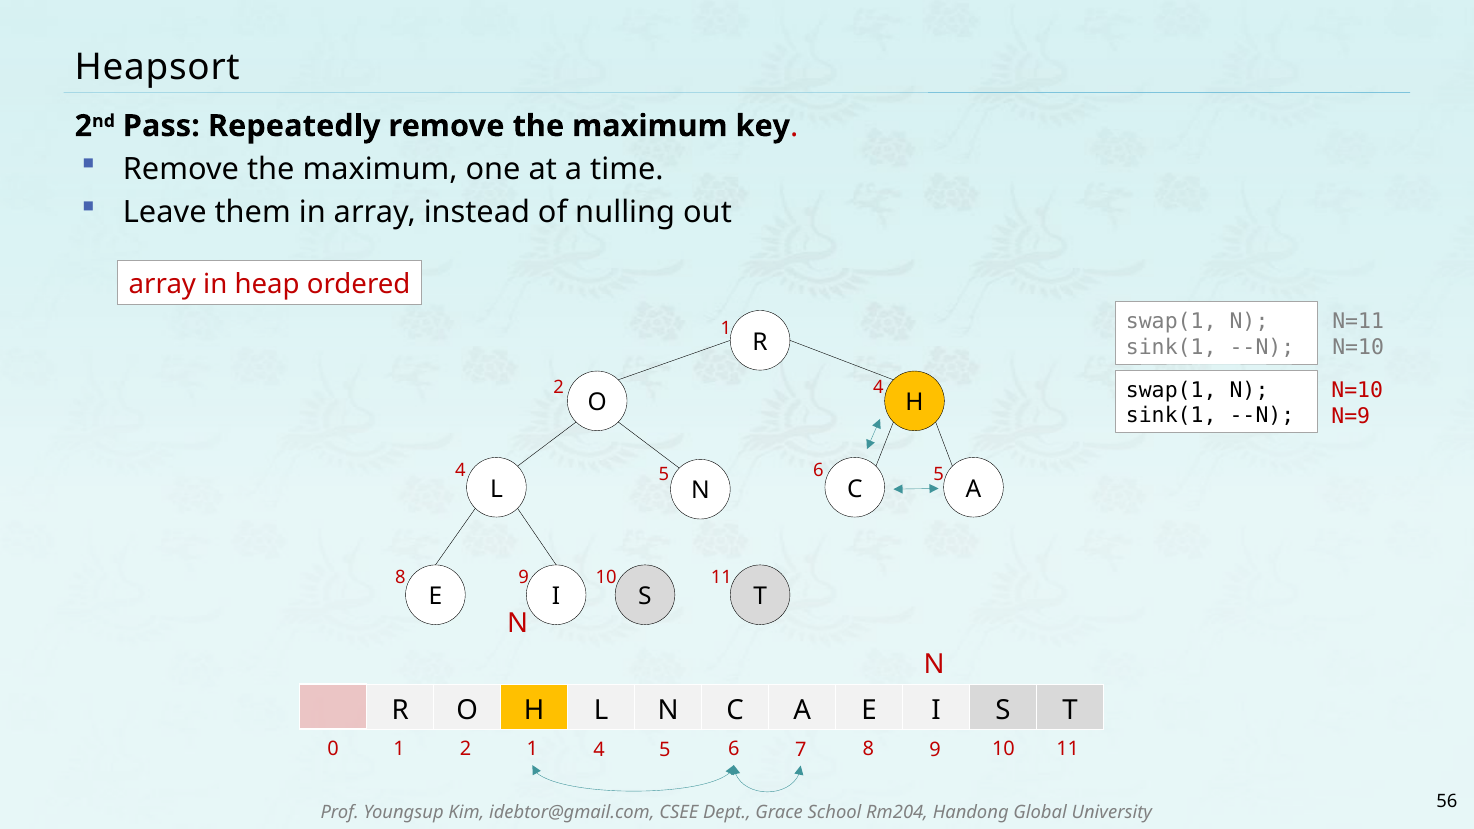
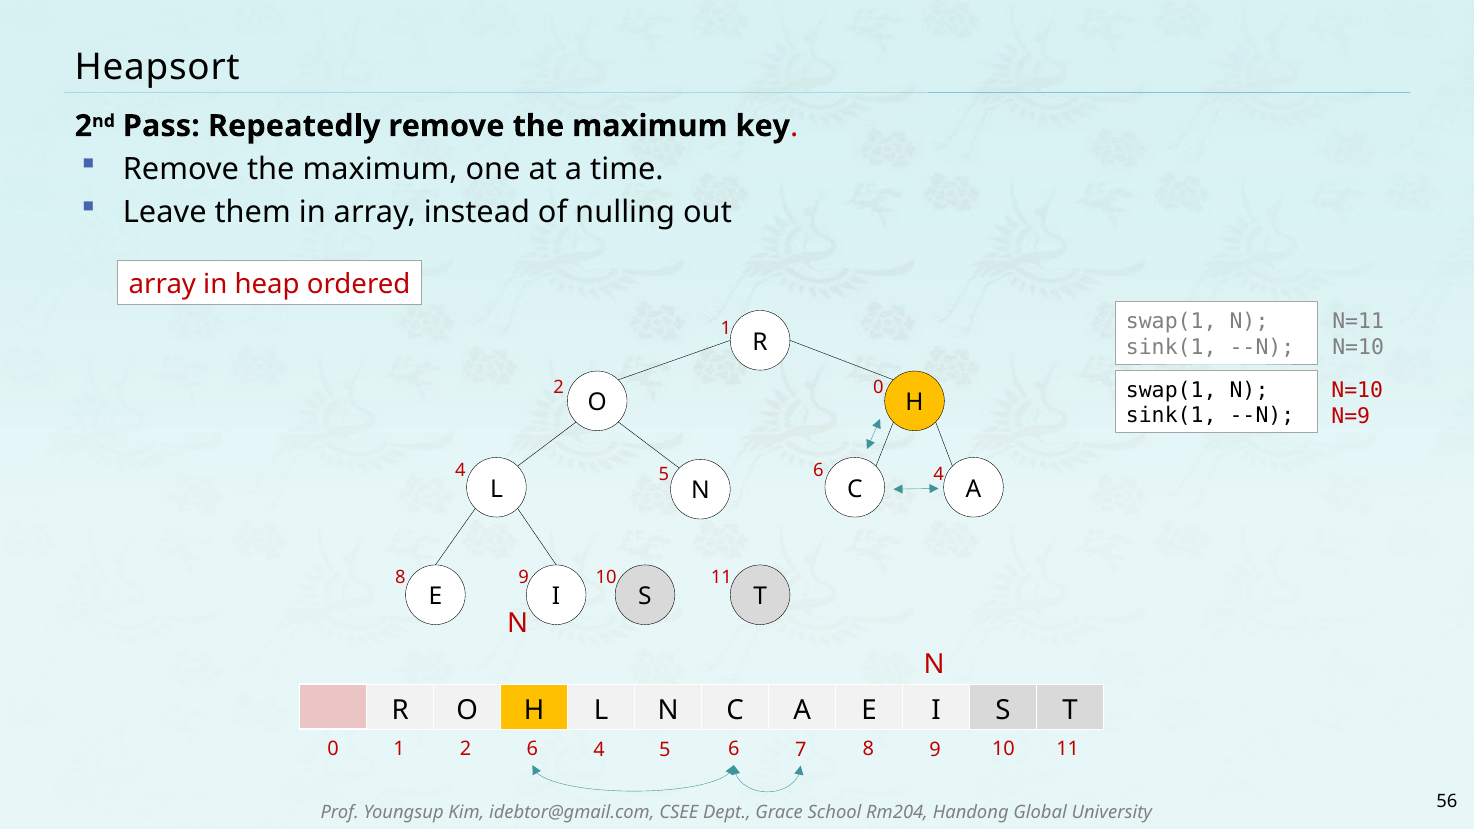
2 4: 4 -> 0
5 at (939, 474): 5 -> 4
2 1: 1 -> 6
